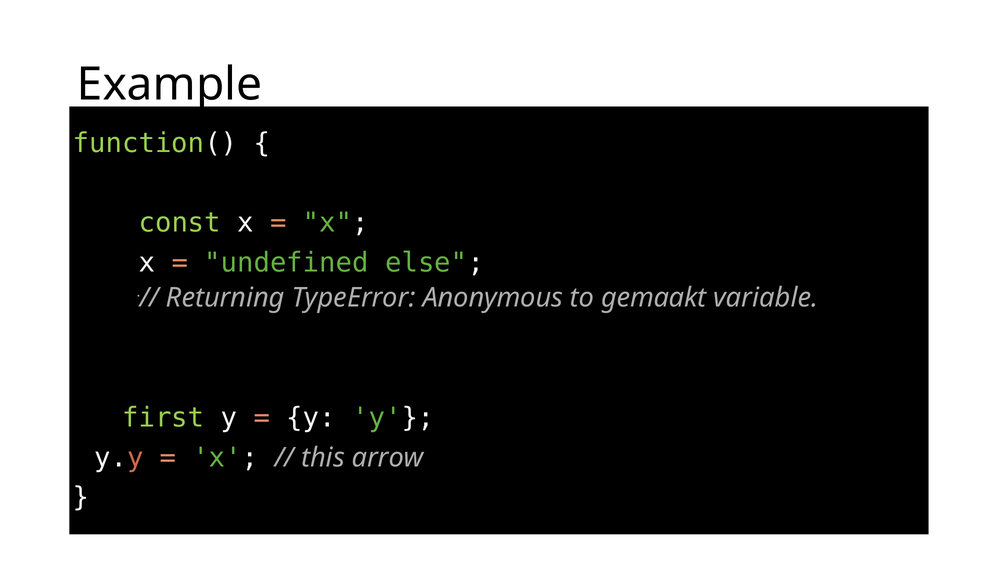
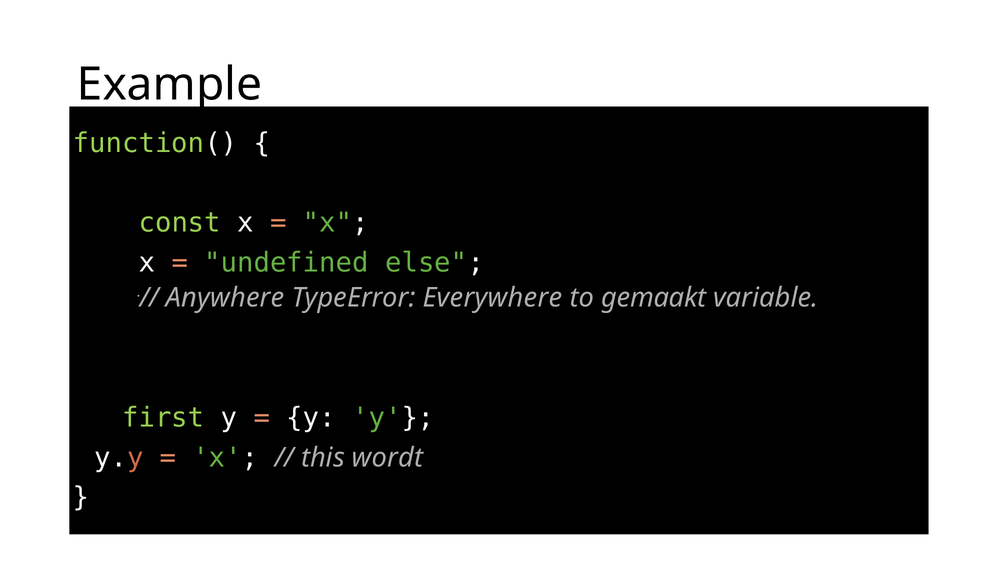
Returning: Returning -> Anywhere
Anonymous: Anonymous -> Everywhere
arrow: arrow -> wordt
